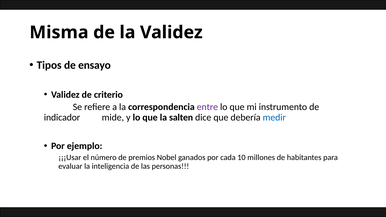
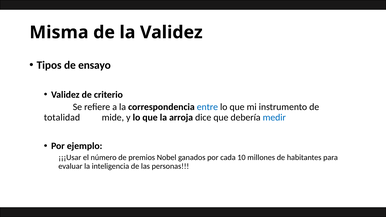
entre colour: purple -> blue
indicador: indicador -> totalidad
salten: salten -> arroja
